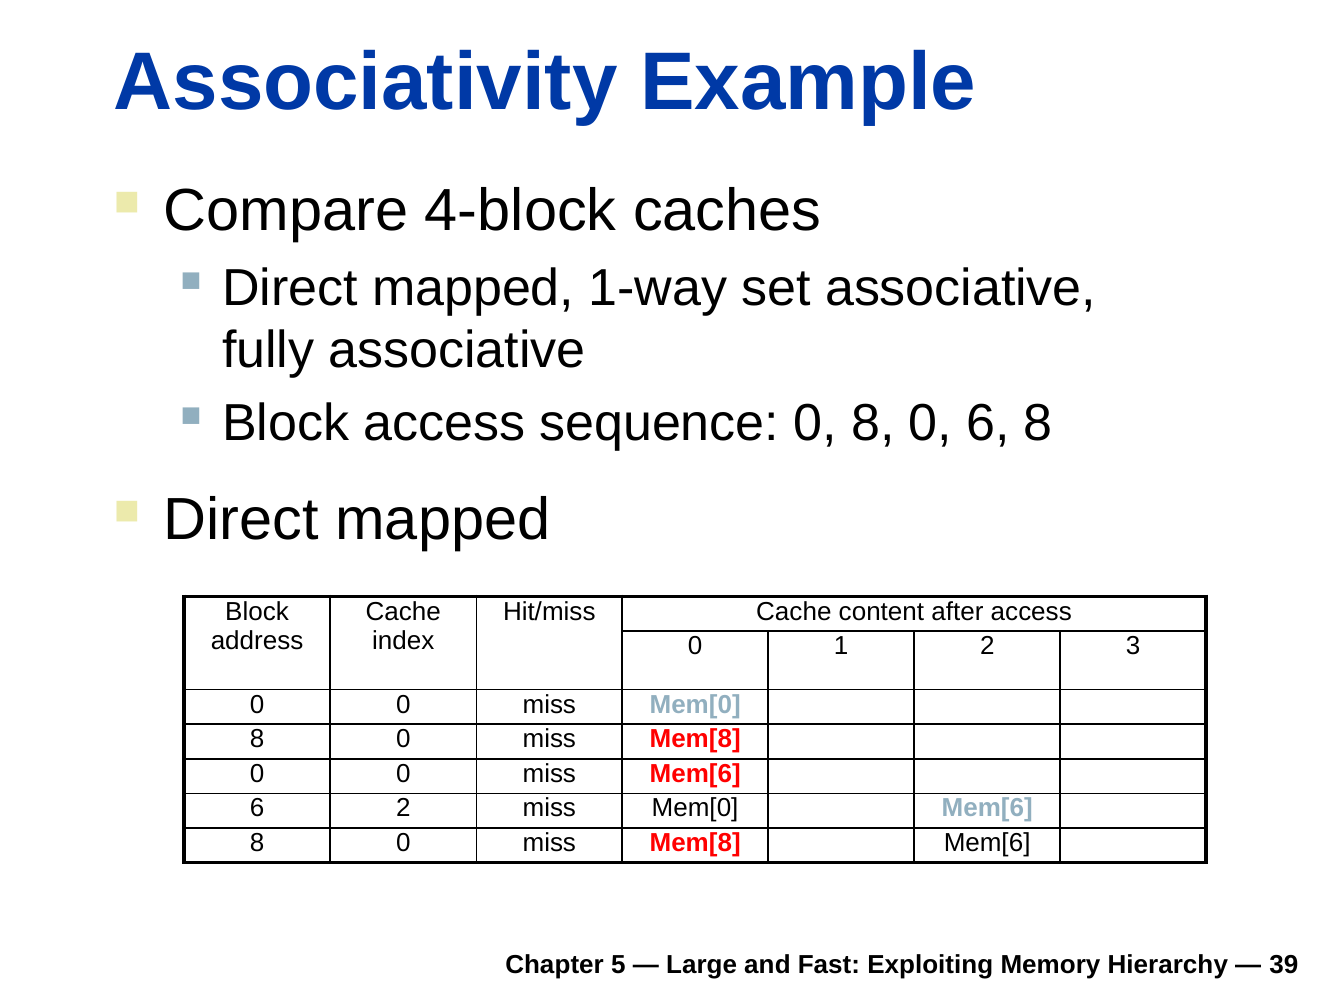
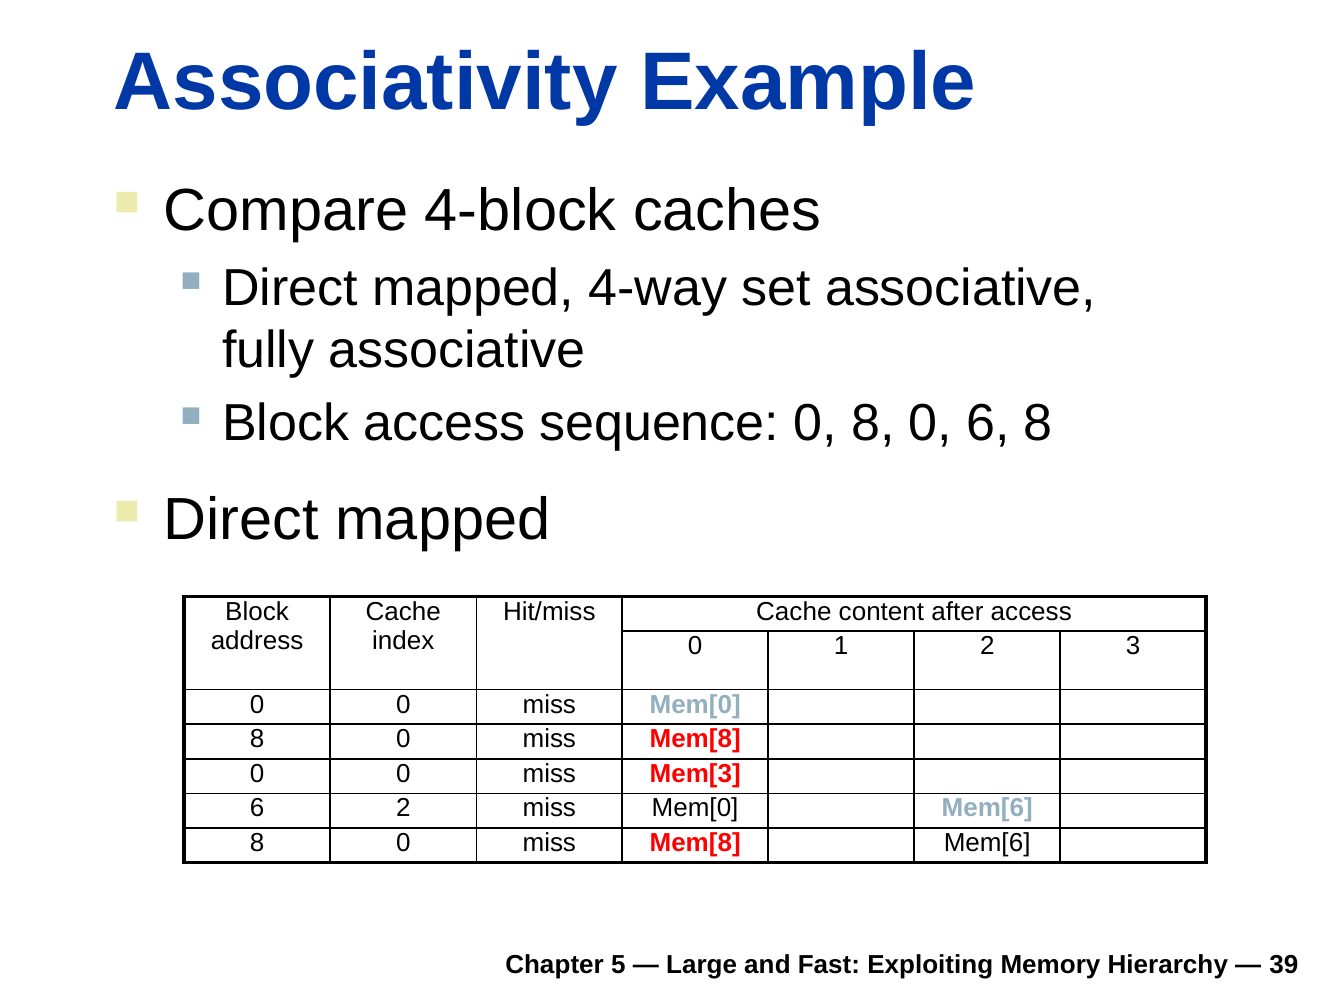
1-way: 1-way -> 4-way
miss Mem[6: Mem[6 -> Mem[3
